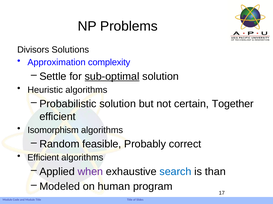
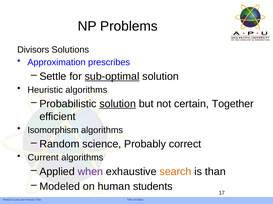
complexity: complexity -> prescribes
solution at (118, 104) underline: none -> present
feasible: feasible -> science
Efficient at (43, 158): Efficient -> Current
search colour: blue -> orange
program: program -> students
